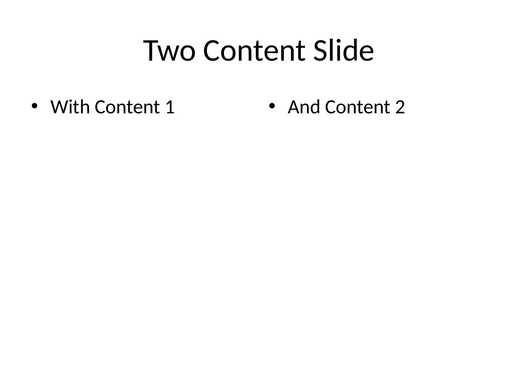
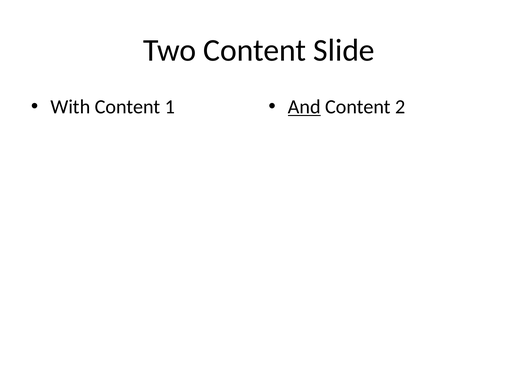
And underline: none -> present
